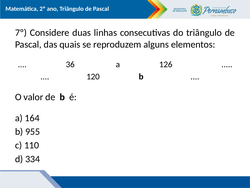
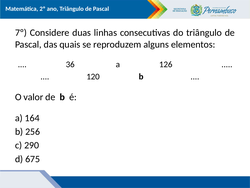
955: 955 -> 256
110: 110 -> 290
334: 334 -> 675
